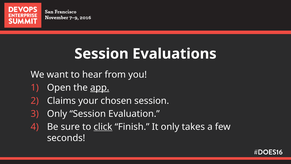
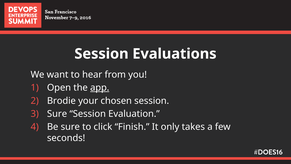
Claims: Claims -> Brodie
Only at (57, 114): Only -> Sure
click underline: present -> none
